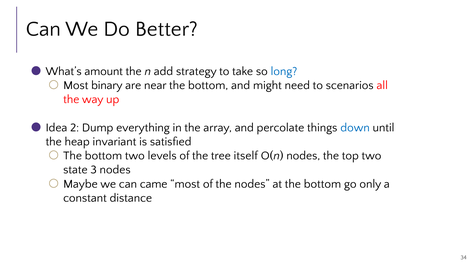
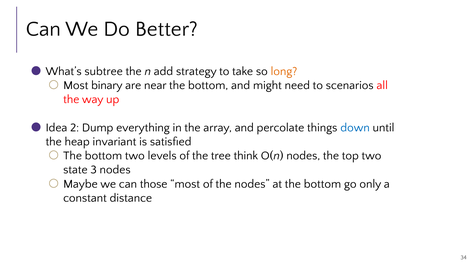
amount: amount -> subtree
long colour: blue -> orange
itself: itself -> think
came: came -> those
